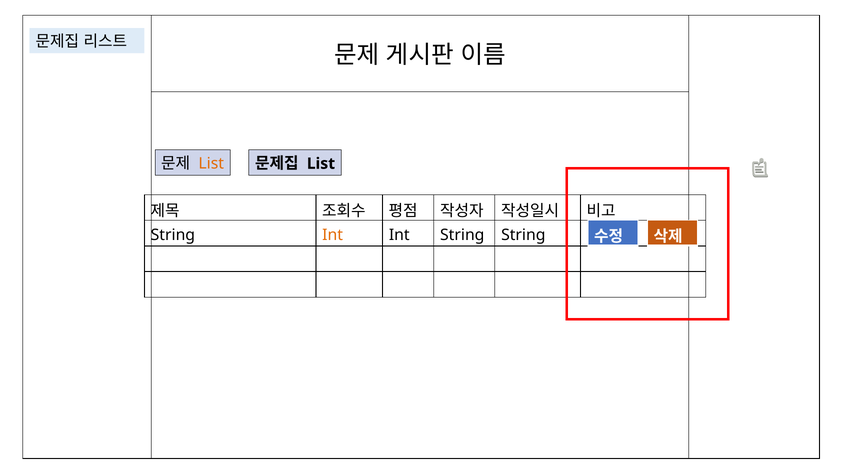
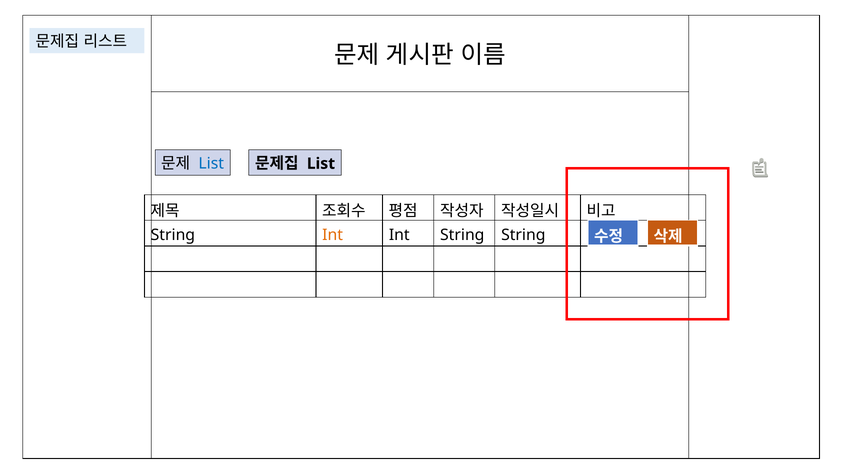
List at (211, 163) colour: orange -> blue
